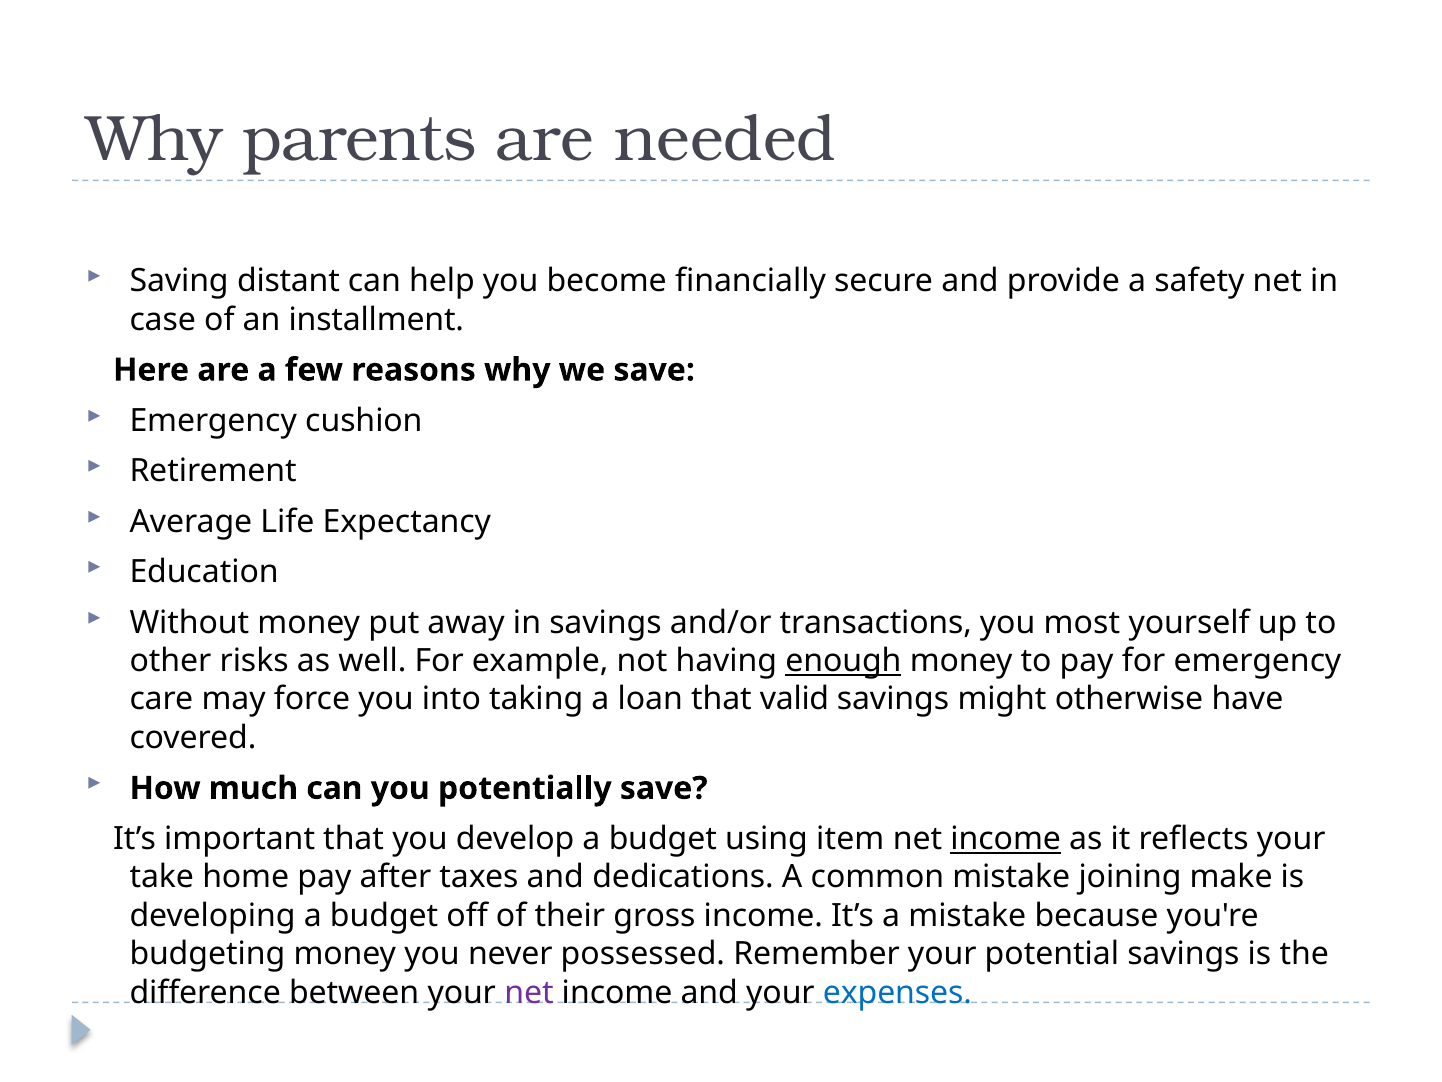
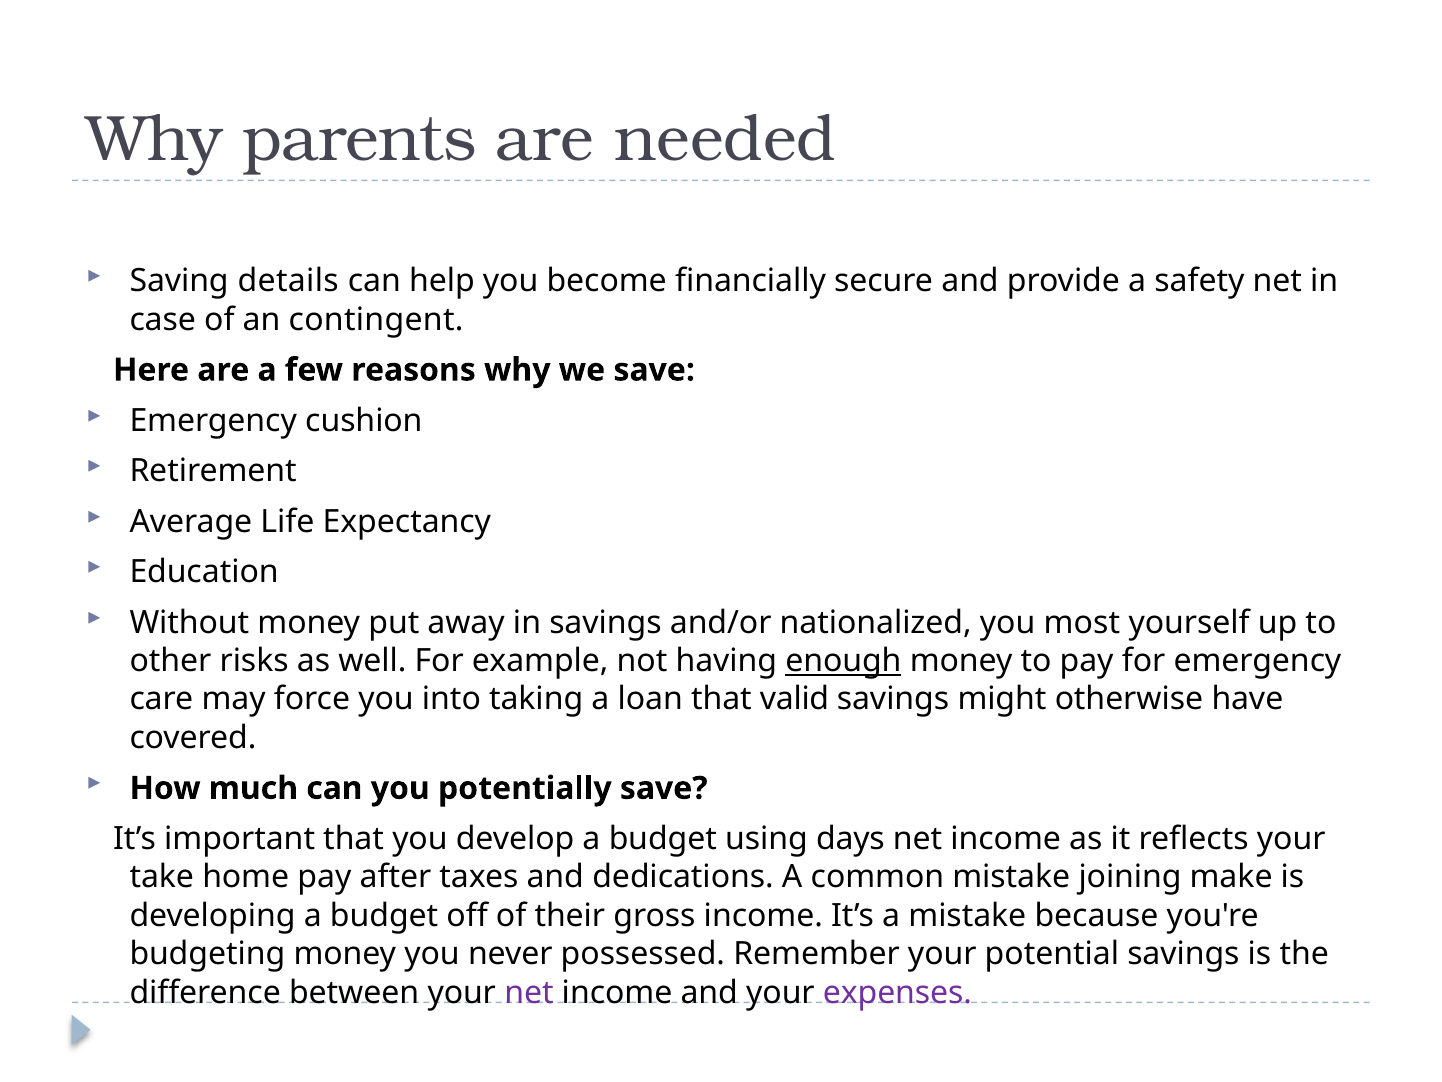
distant: distant -> details
installment: installment -> contingent
transactions: transactions -> nationalized
item: item -> days
income at (1006, 838) underline: present -> none
expenses colour: blue -> purple
